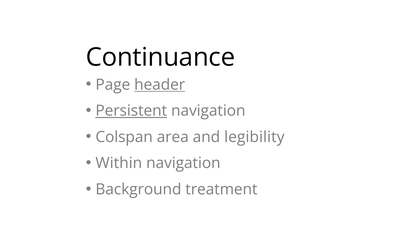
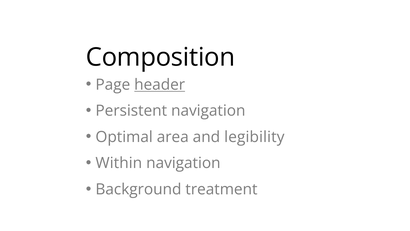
Continuance: Continuance -> Composition
Persistent underline: present -> none
Colspan: Colspan -> Optimal
